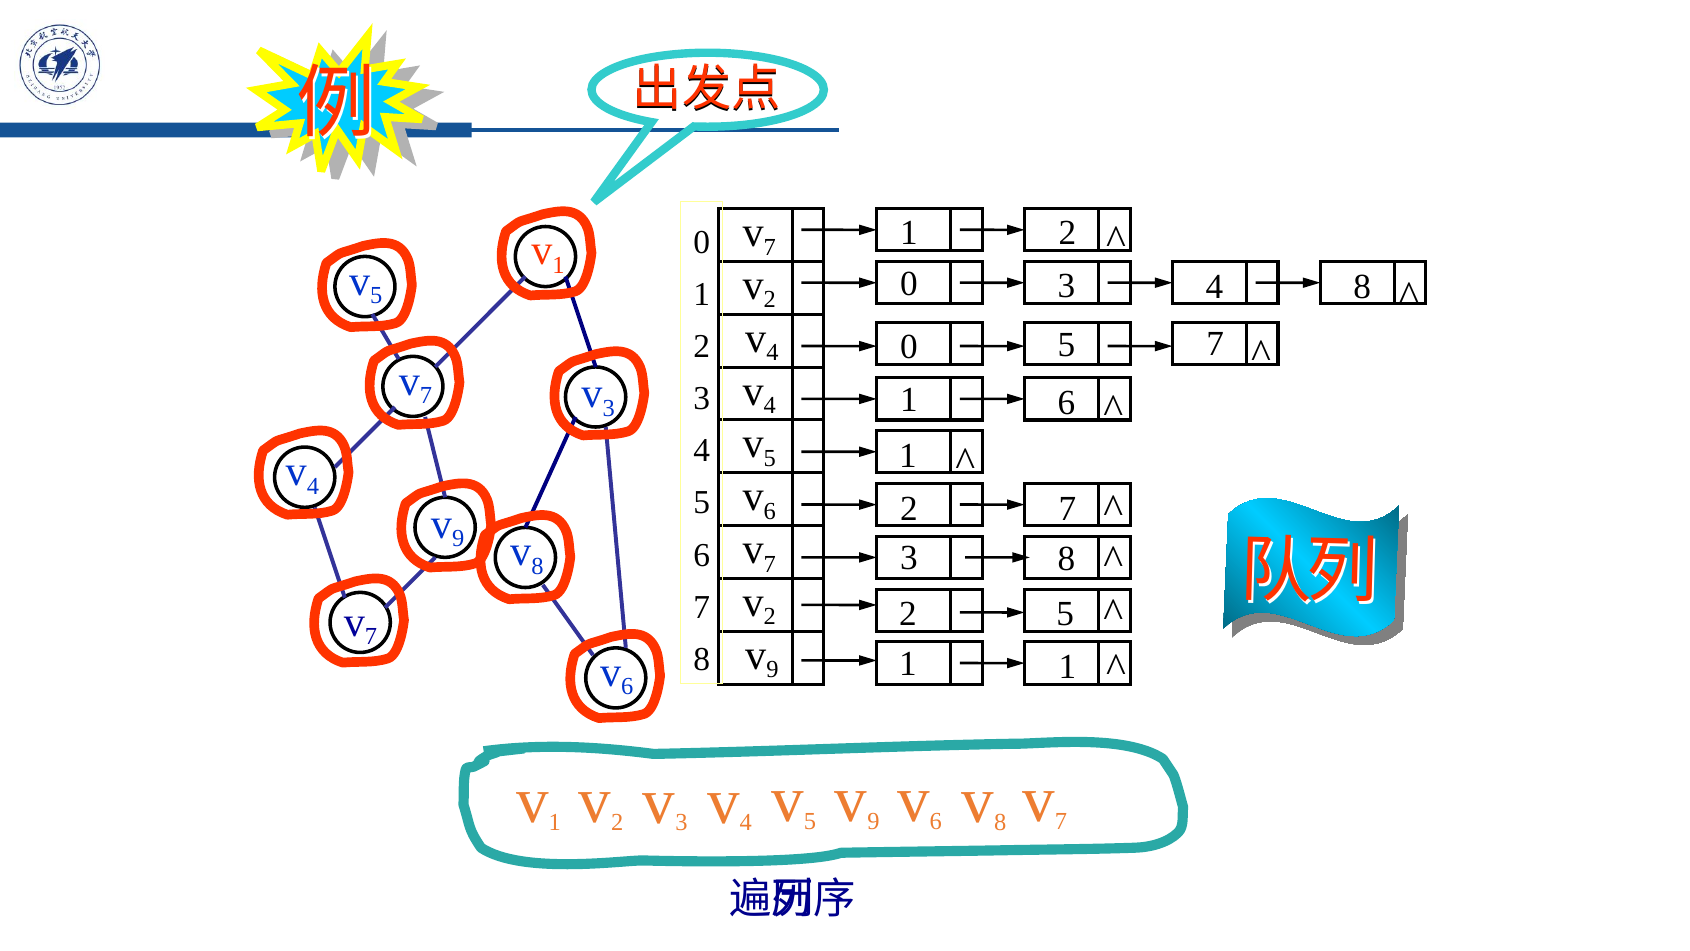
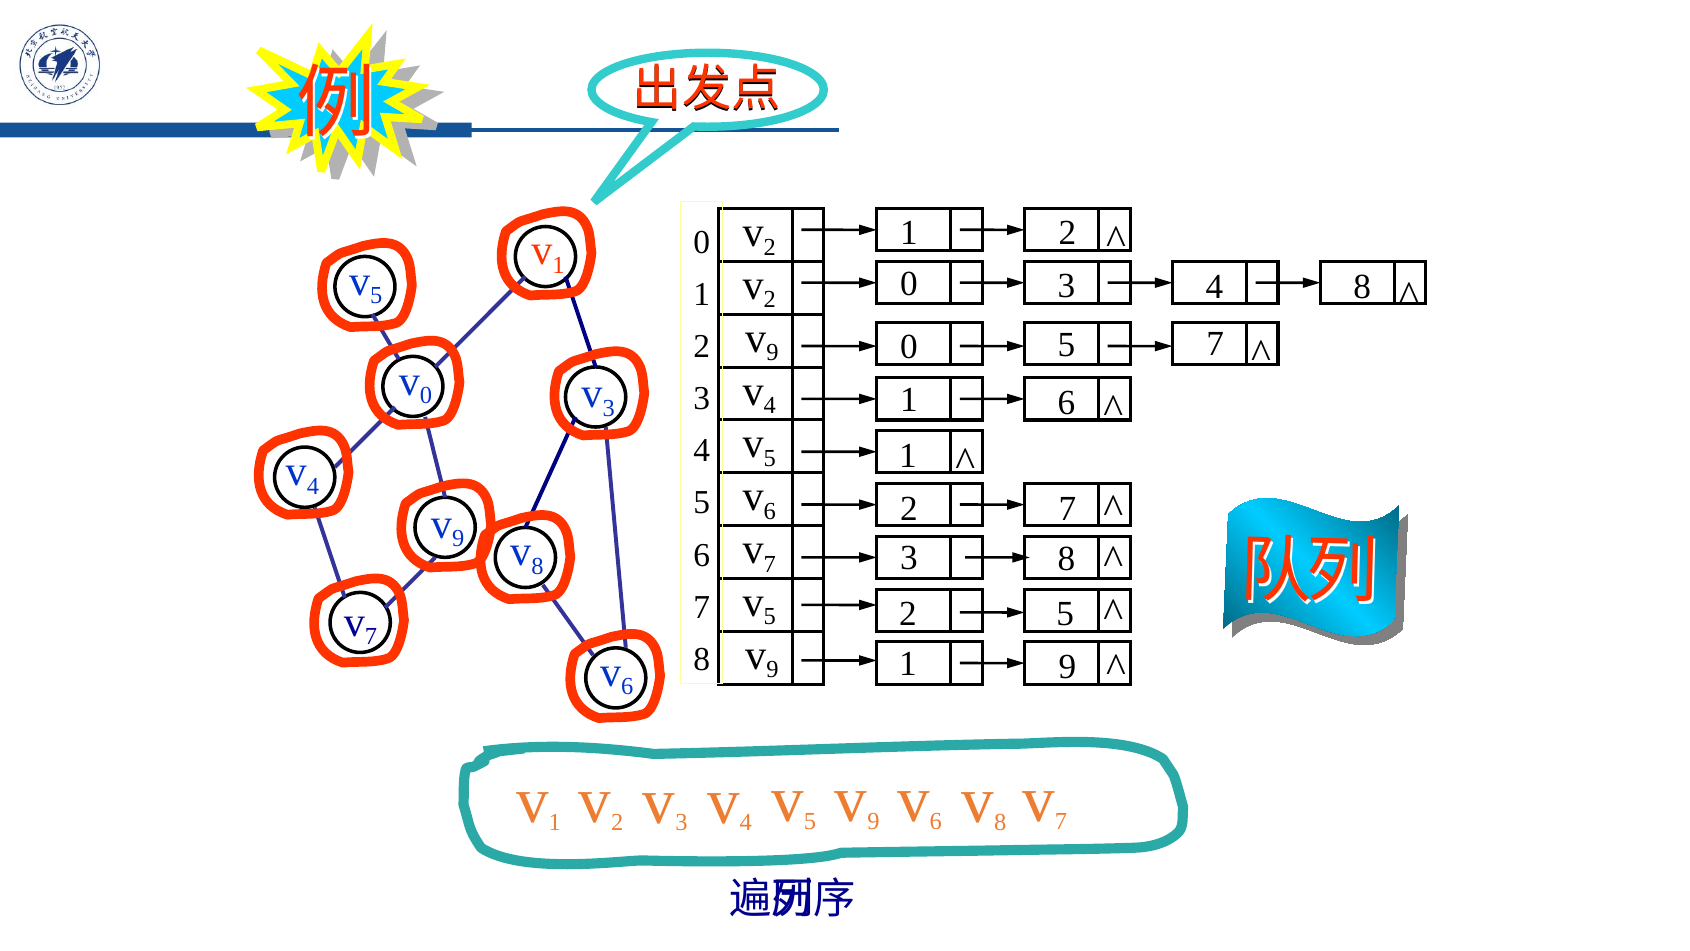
7 at (770, 247): 7 -> 2
4 at (772, 353): 4 -> 9
7 at (426, 395): 7 -> 0
2 at (770, 617): 2 -> 5
1 at (1067, 666): 1 -> 9
